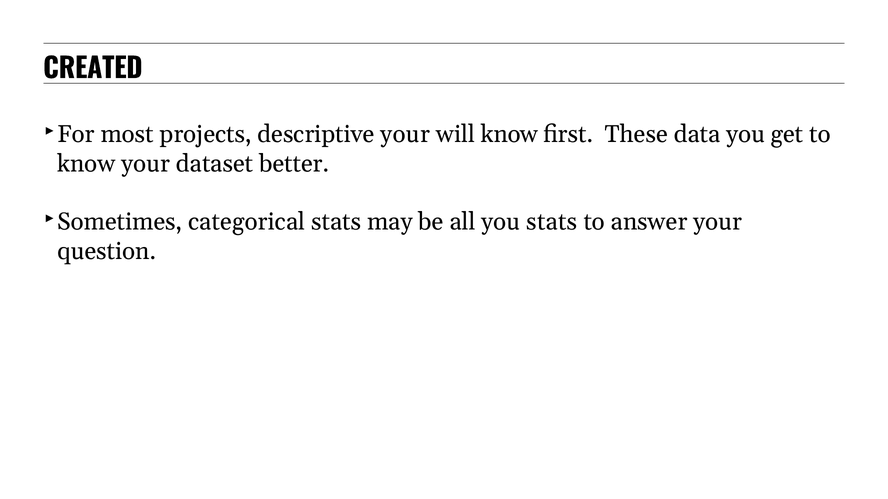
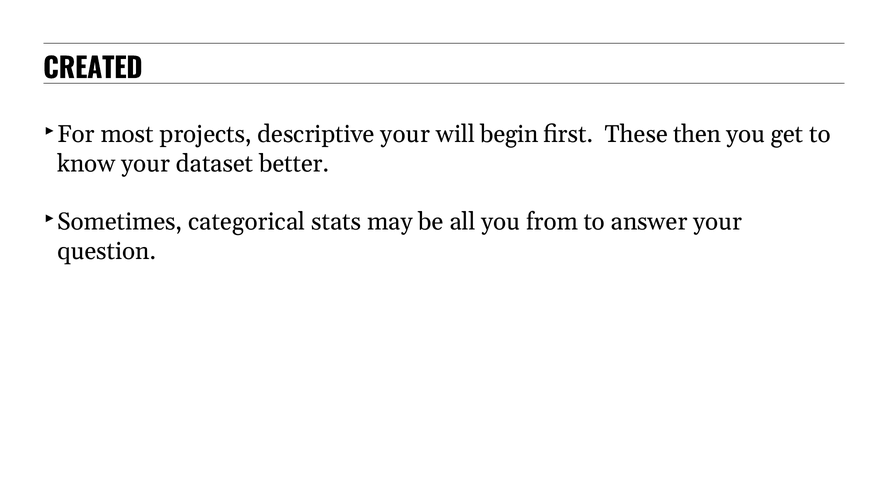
will know: know -> begin
data: data -> then
you stats: stats -> from
